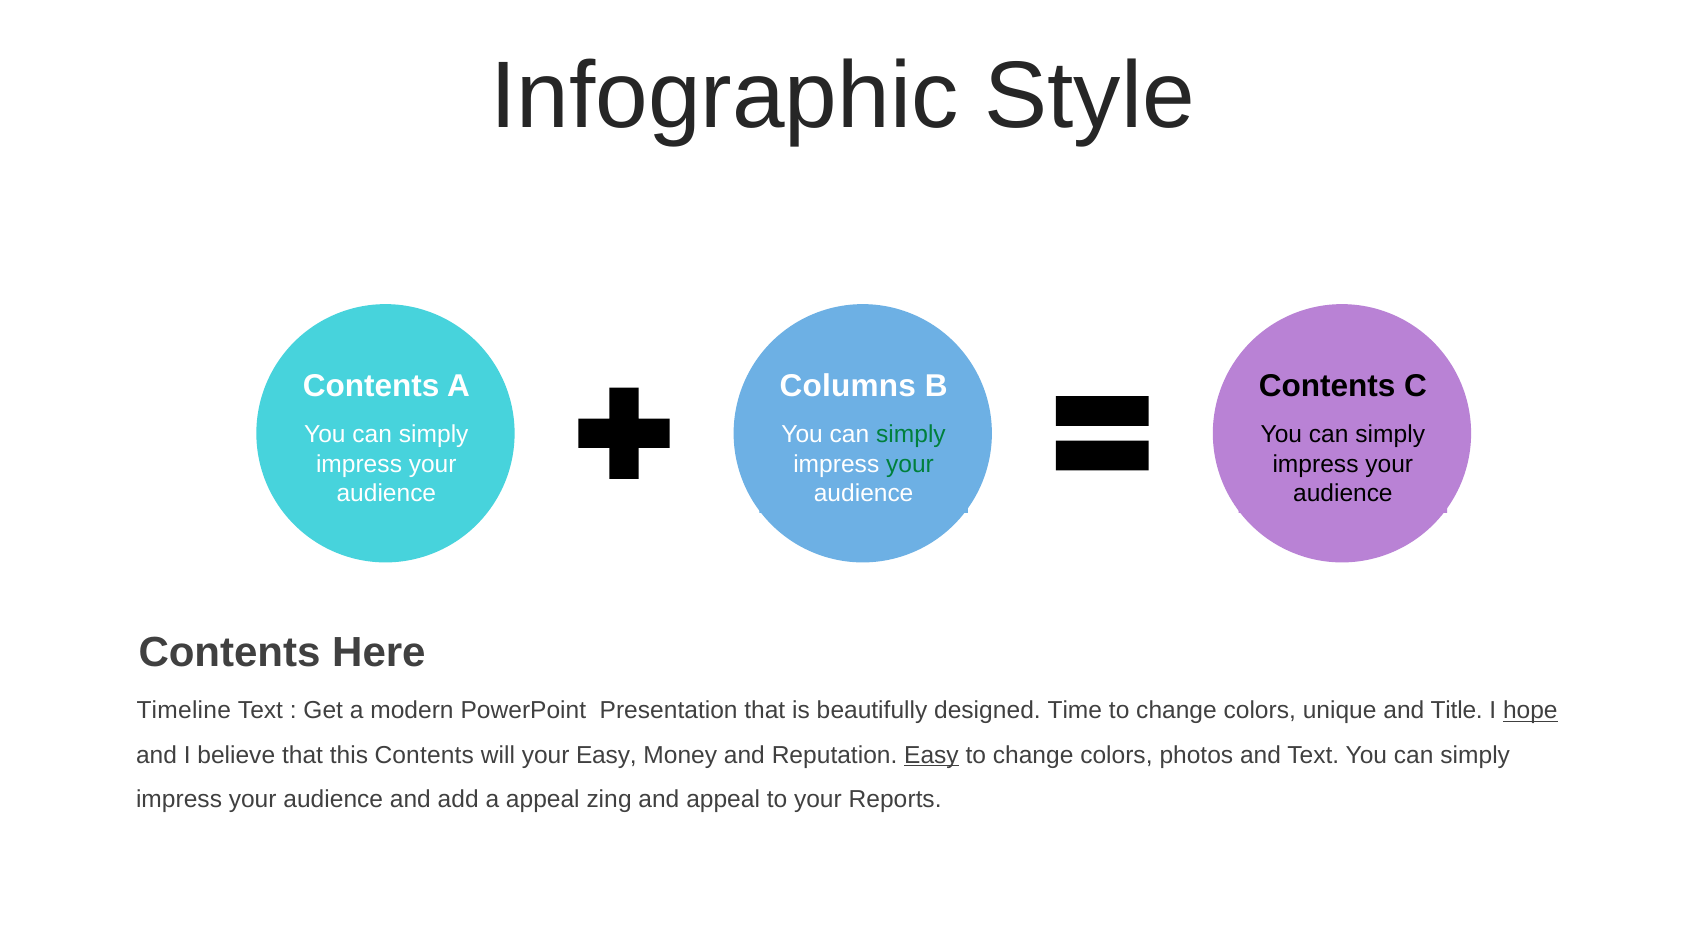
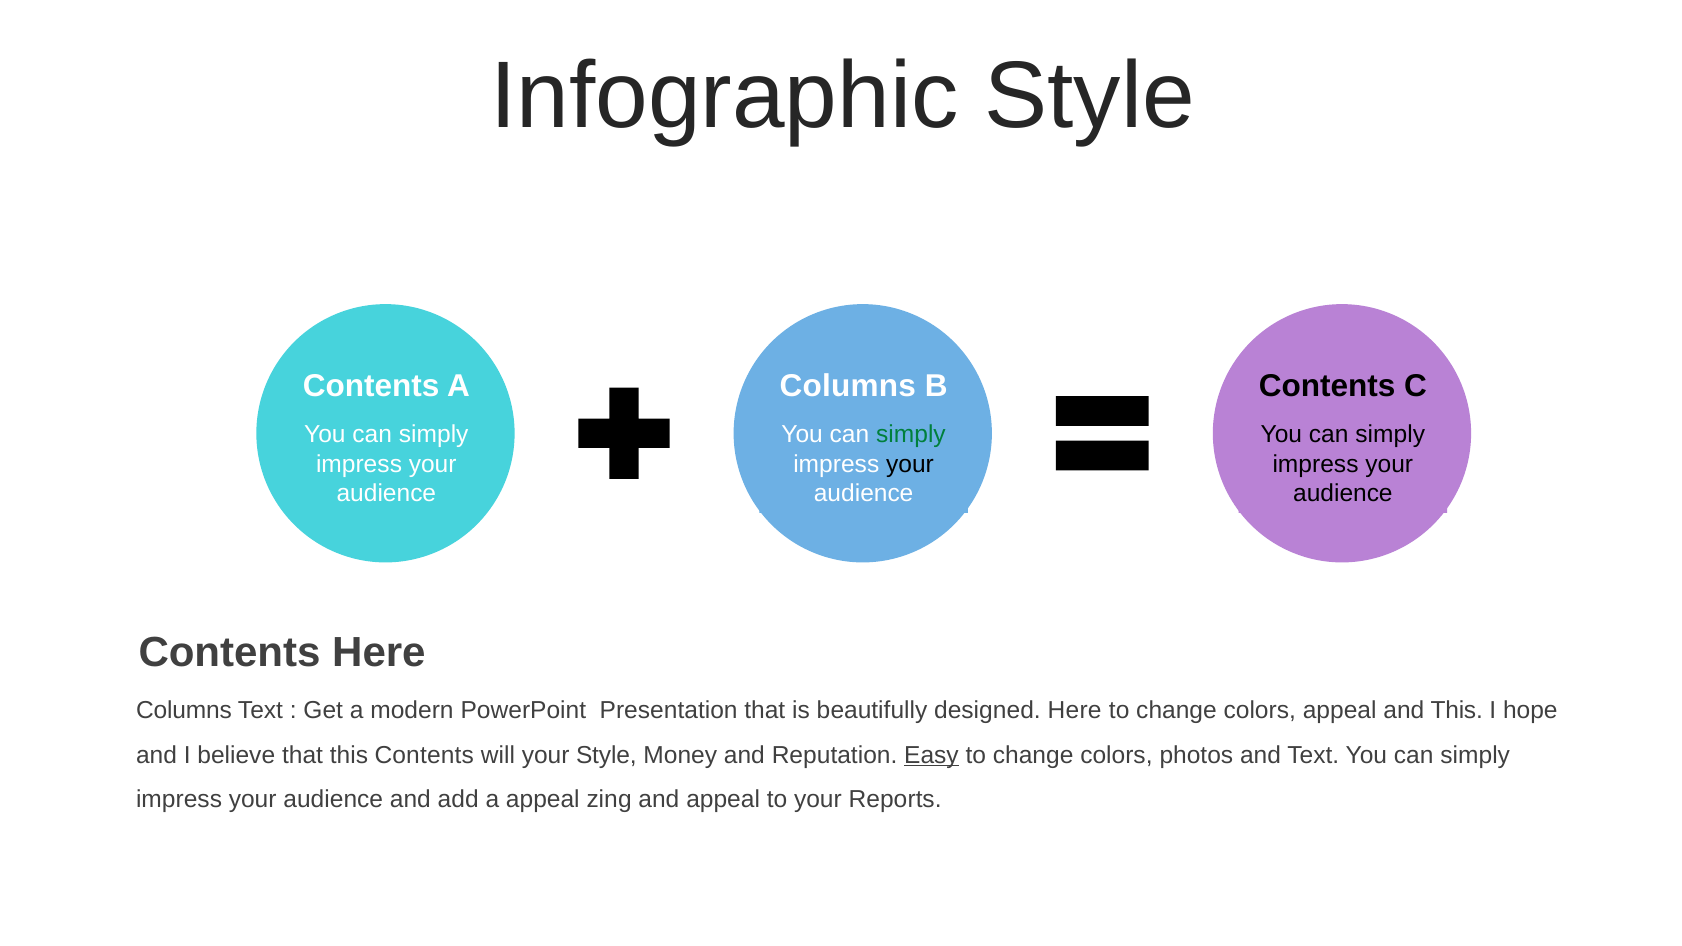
your at (910, 464) colour: green -> black
Timeline at (184, 711): Timeline -> Columns
designed Time: Time -> Here
colors unique: unique -> appeal
and Title: Title -> This
hope underline: present -> none
your Easy: Easy -> Style
